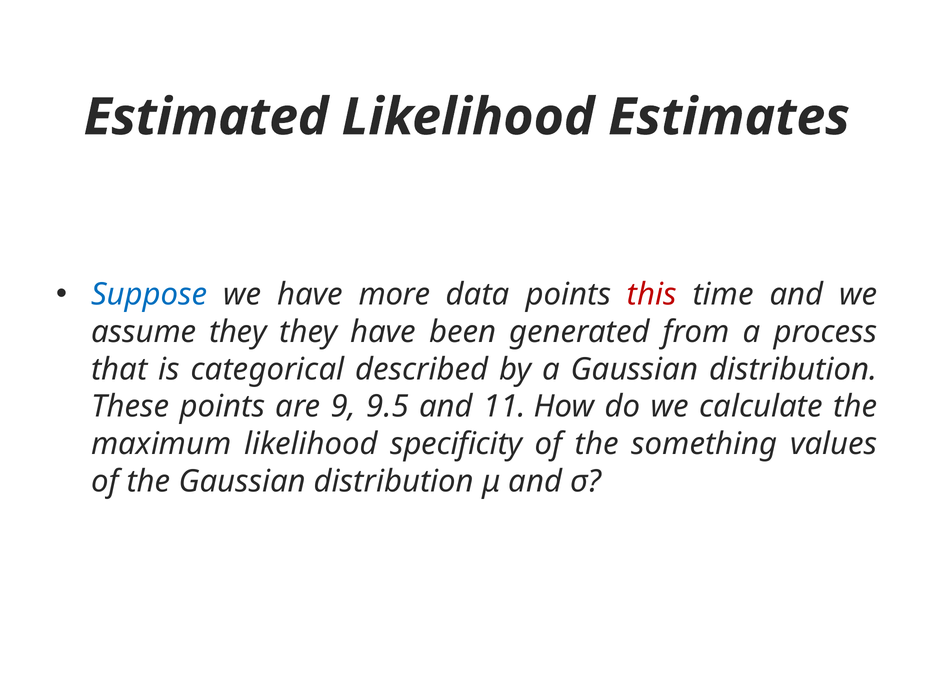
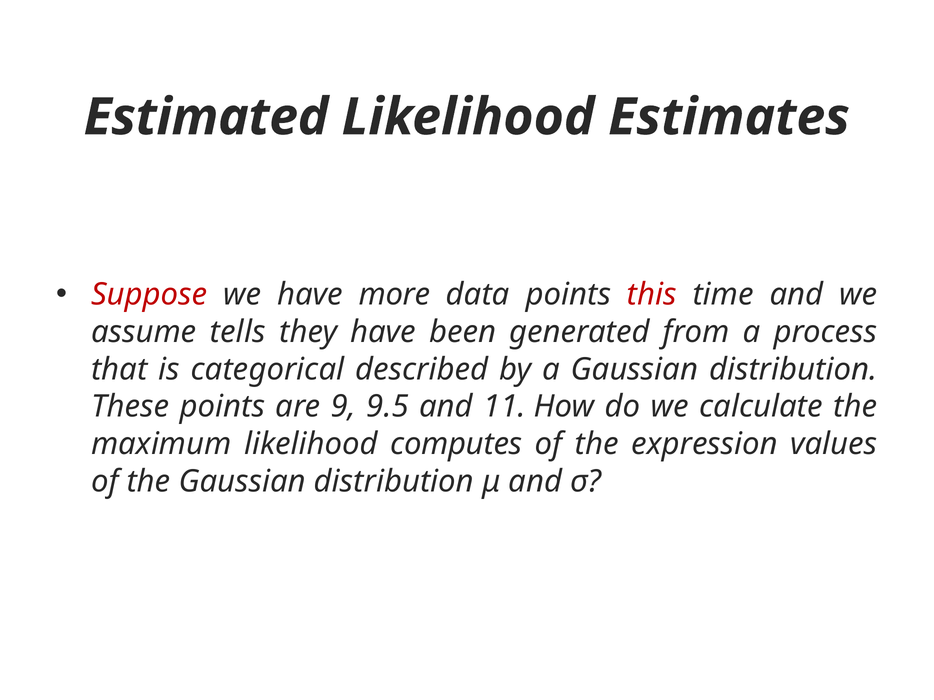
Suppose colour: blue -> red
assume they: they -> tells
specificity: specificity -> computes
something: something -> expression
